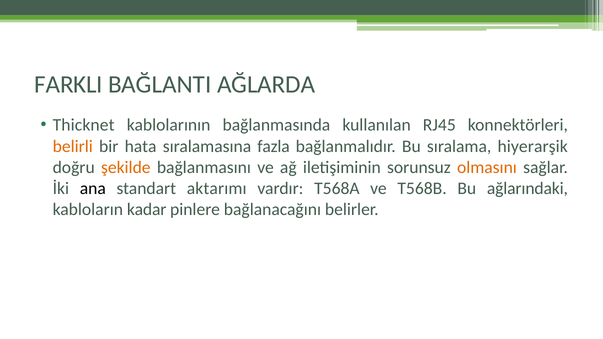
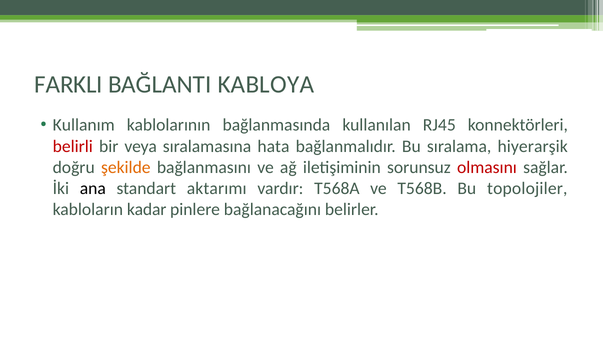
AĞLARDA: AĞLARDA -> KABLOYA
Thicknet: Thicknet -> Kullanım
belirli colour: orange -> red
hata: hata -> veya
fazla: fazla -> hata
olmasını colour: orange -> red
ağlarındaki: ağlarındaki -> topolojiler
